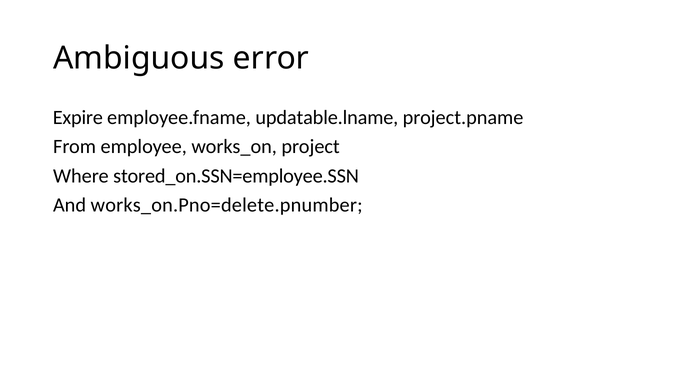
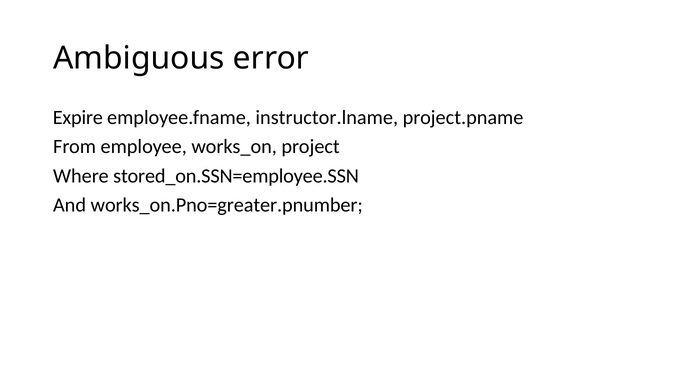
updatable.lname: updatable.lname -> instructor.lname
works_on.Pno=delete.pnumber: works_on.Pno=delete.pnumber -> works_on.Pno=greater.pnumber
